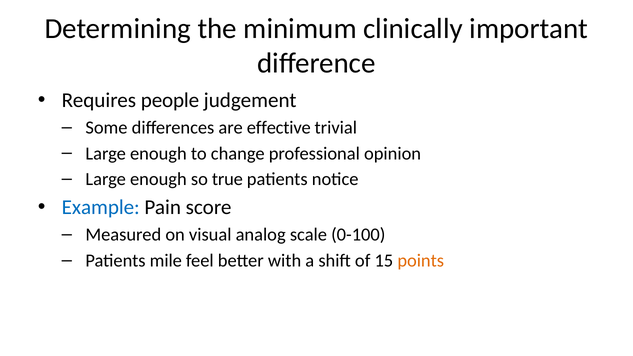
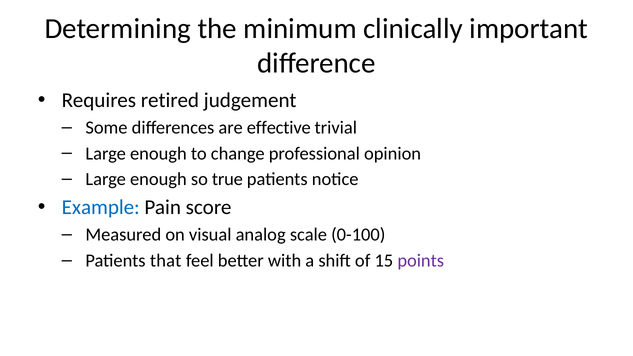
people: people -> retired
mile: mile -> that
points colour: orange -> purple
